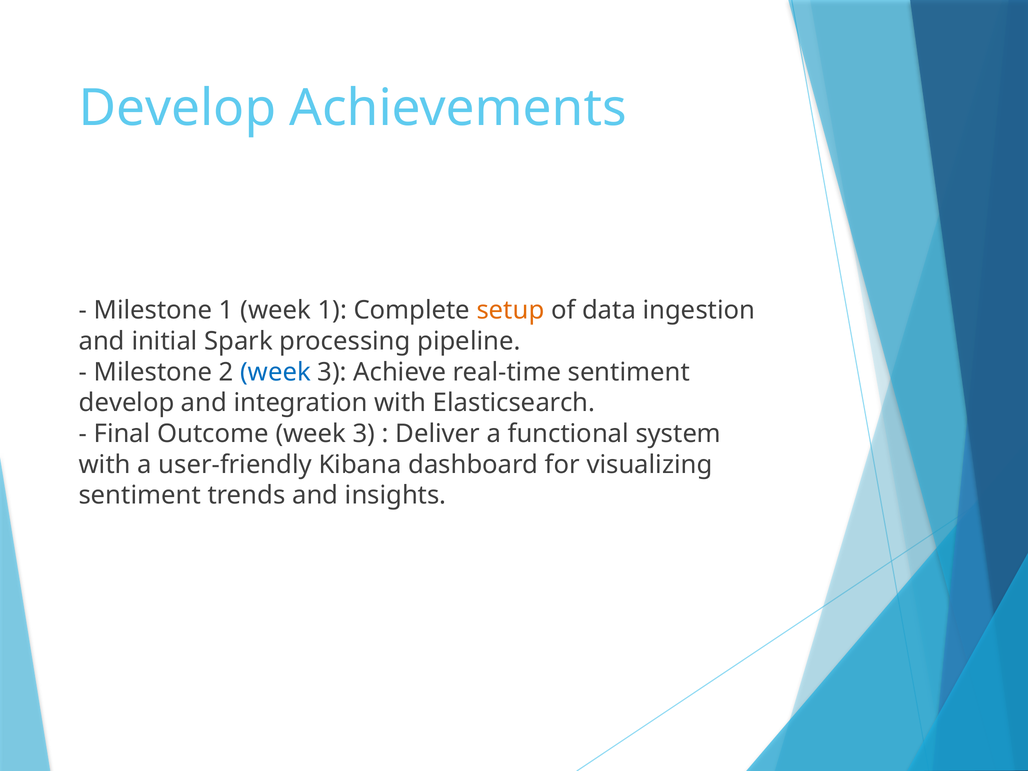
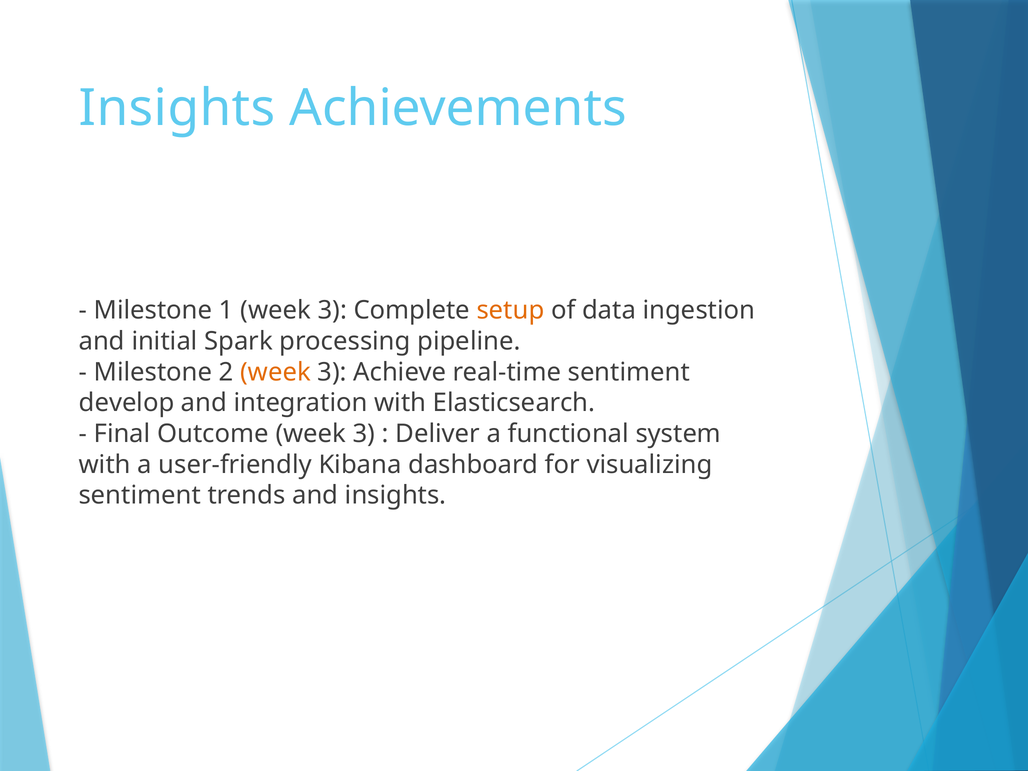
Develop at (177, 108): Develop -> Insights
1 week 1: 1 -> 3
week at (276, 372) colour: blue -> orange
